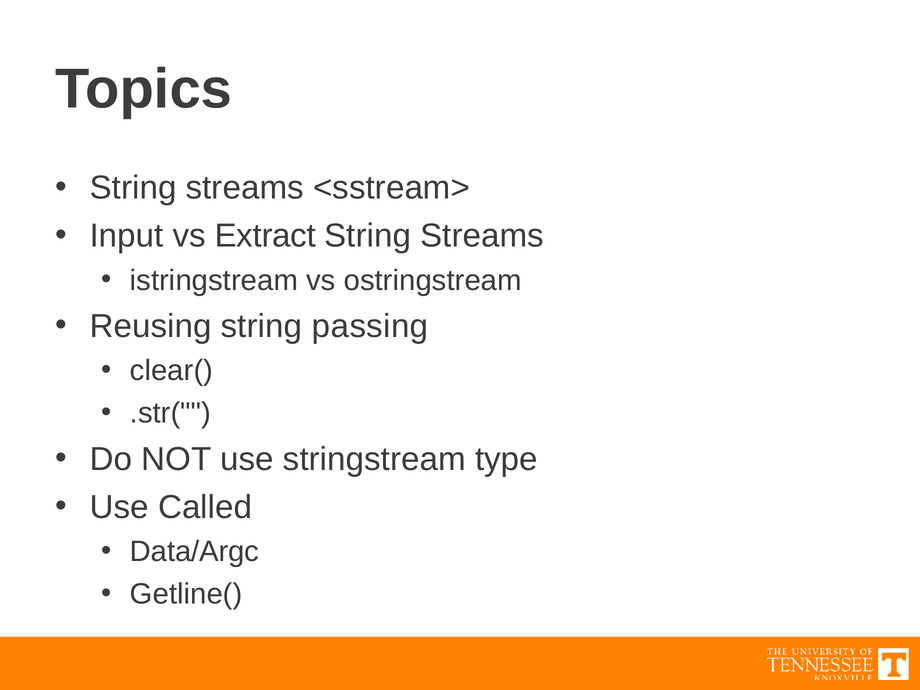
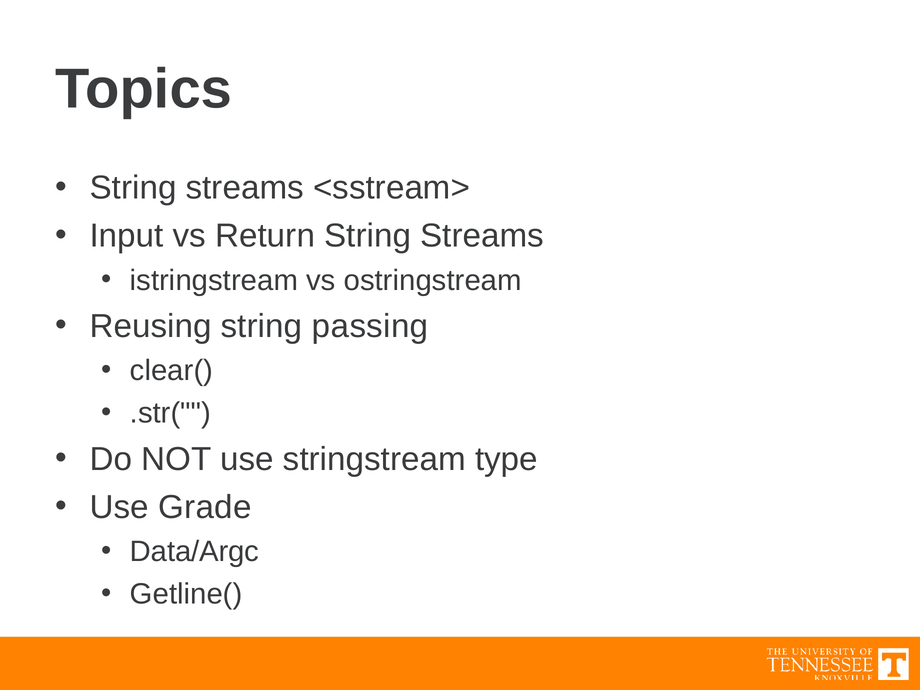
Extract: Extract -> Return
Called: Called -> Grade
